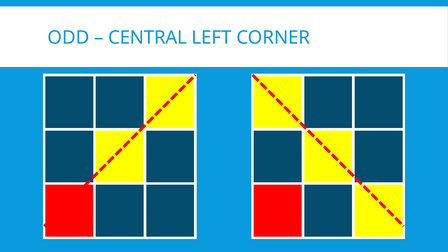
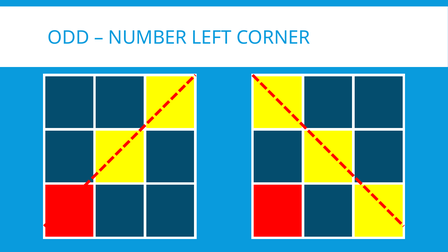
CENTRAL: CENTRAL -> NUMBER
